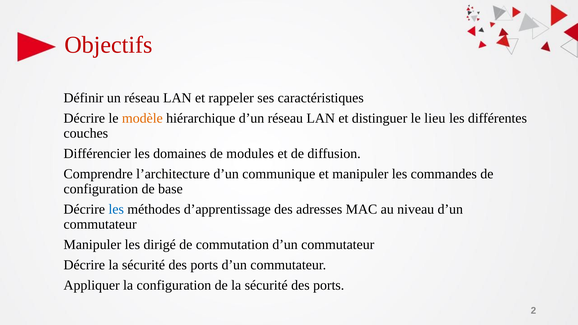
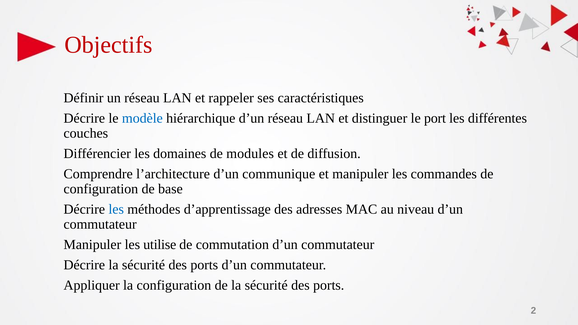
modèle colour: orange -> blue
lieu: lieu -> port
dirigé: dirigé -> utilise
